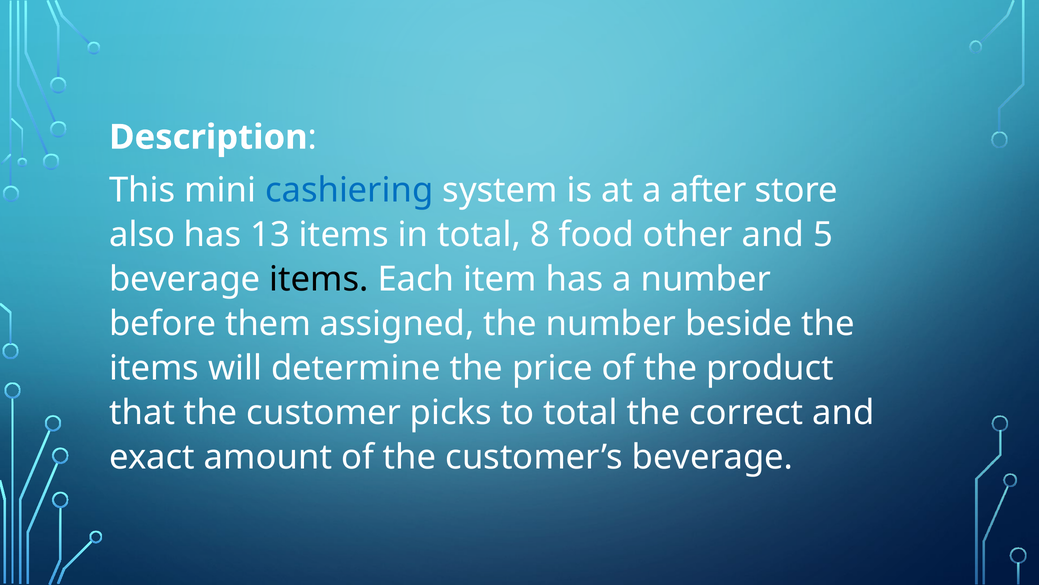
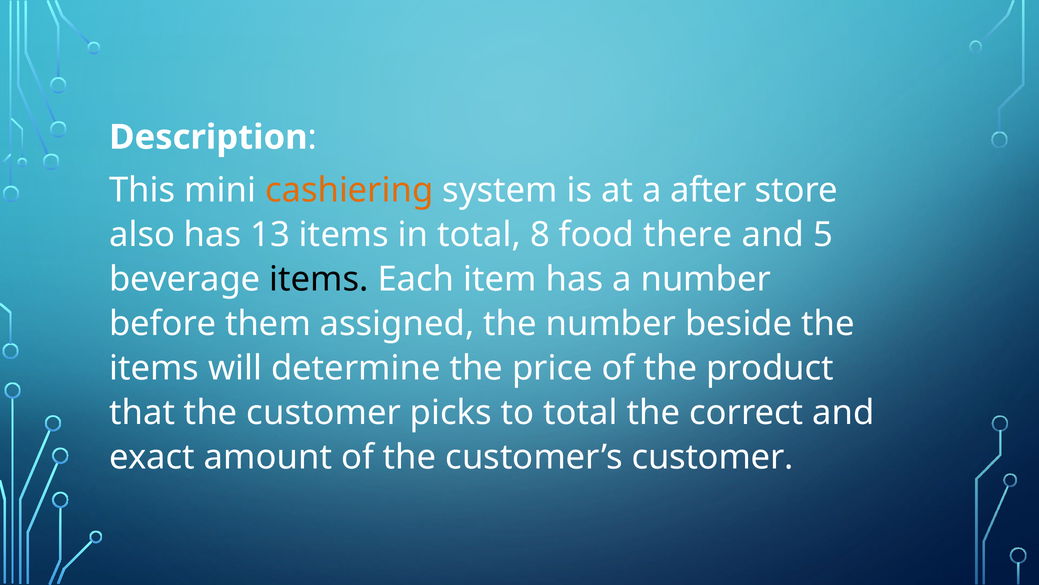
cashiering colour: blue -> orange
other: other -> there
customer’s beverage: beverage -> customer
